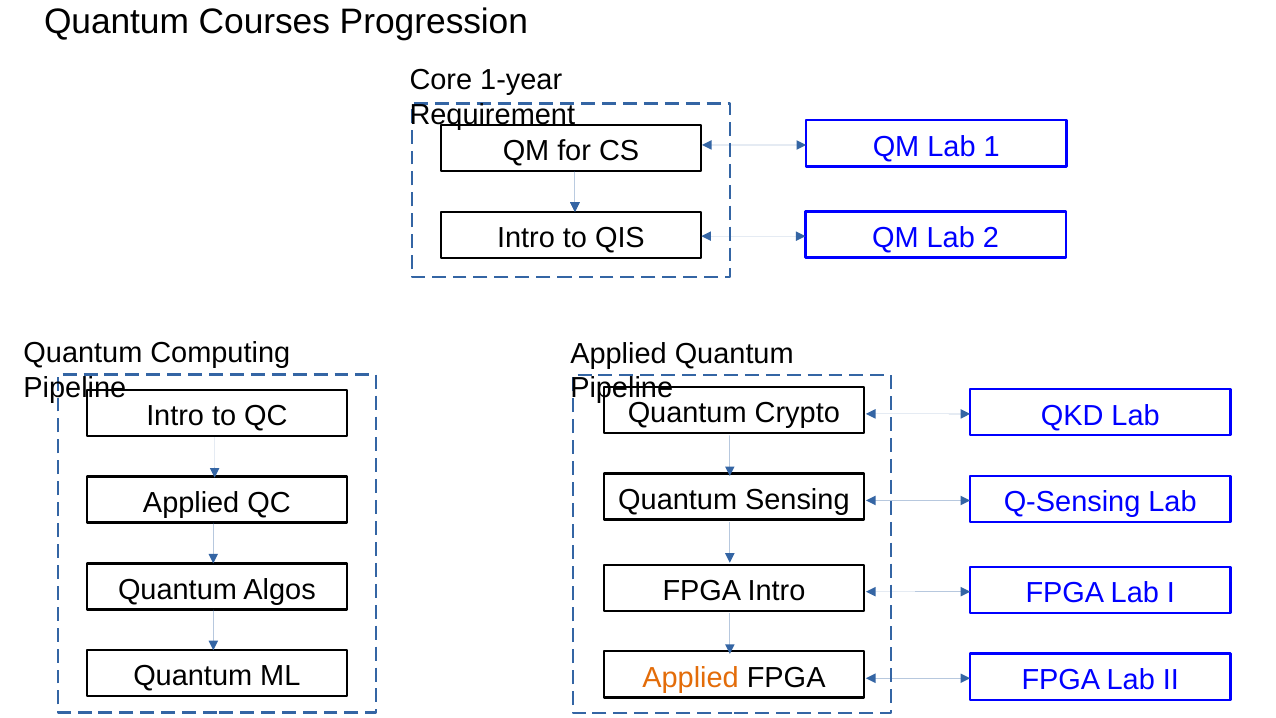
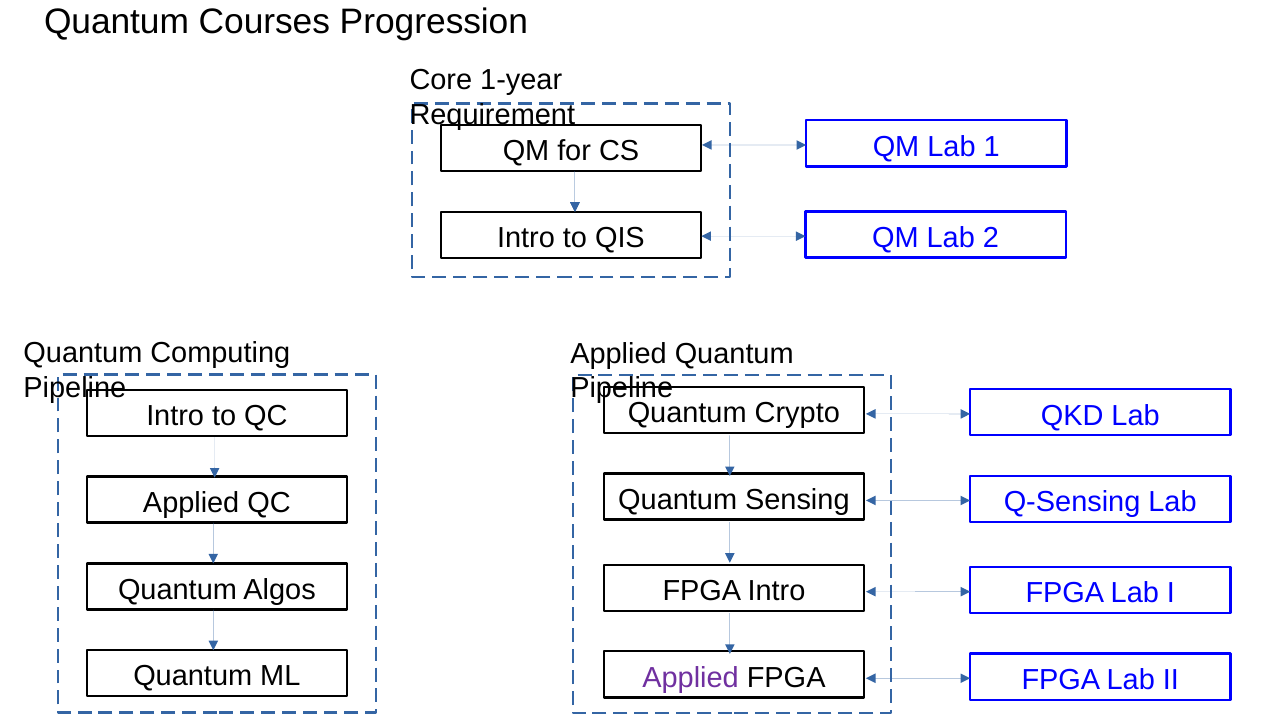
Applied at (691, 677) colour: orange -> purple
